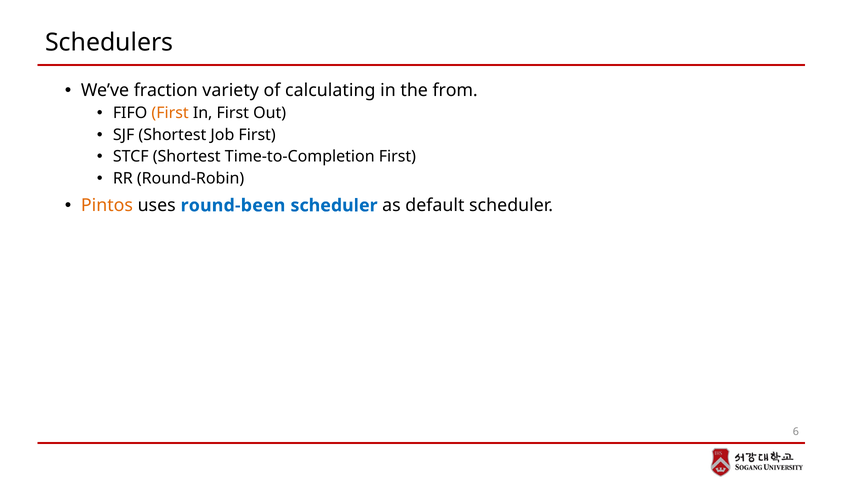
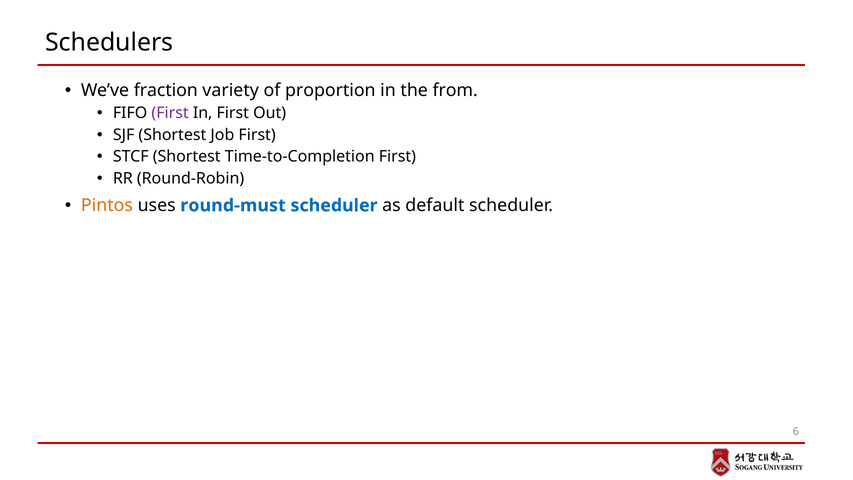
calculating: calculating -> proportion
First at (170, 113) colour: orange -> purple
round-been: round-been -> round-must
